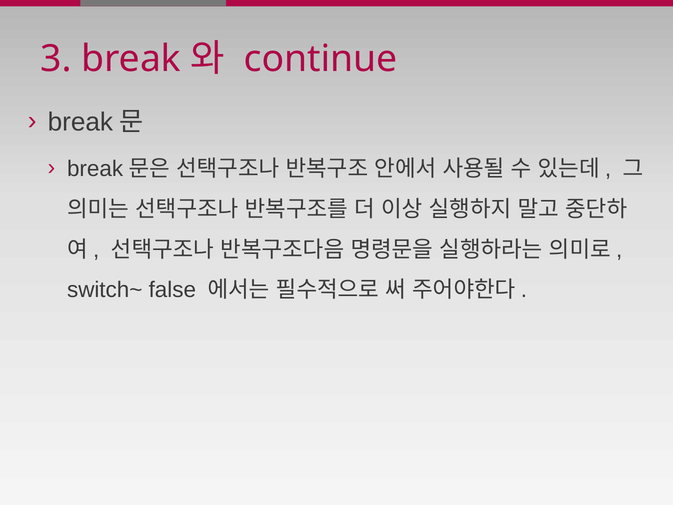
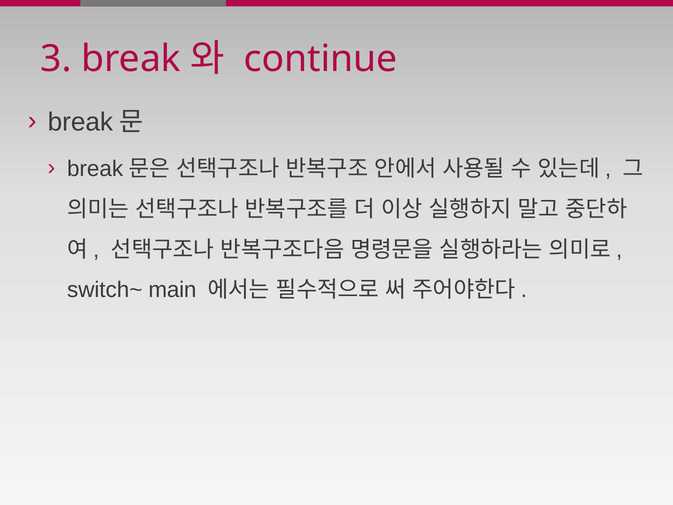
false: false -> main
